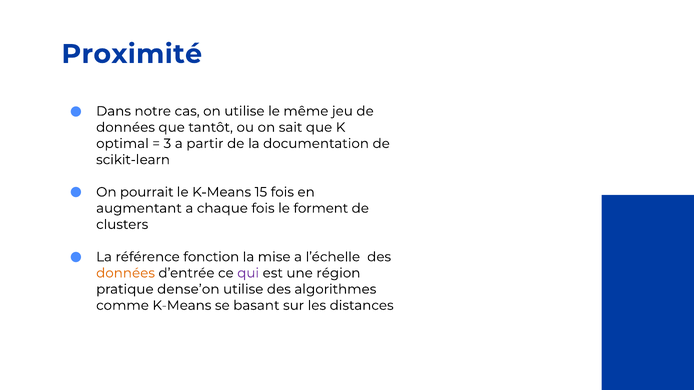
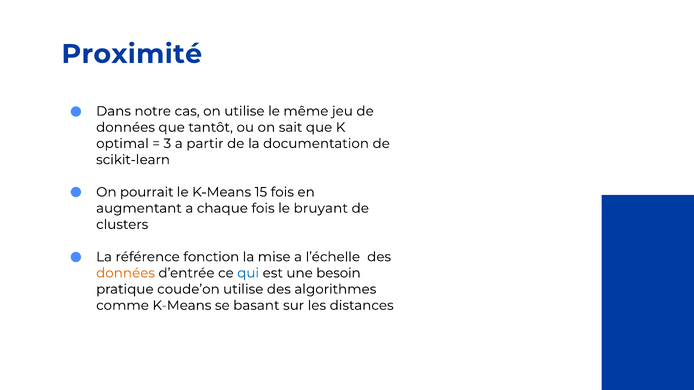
forment: forment -> bruyant
qui colour: purple -> blue
région: région -> besoin
dense’on: dense’on -> coude’on
